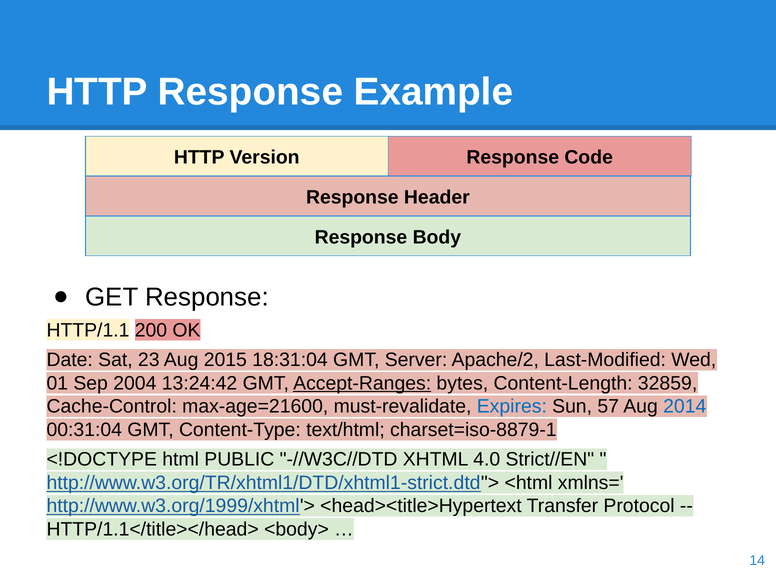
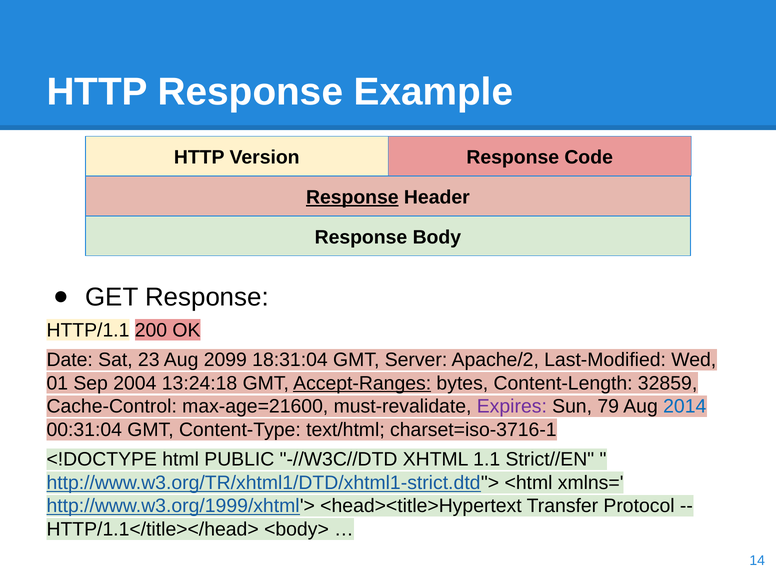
Response at (352, 197) underline: none -> present
2015: 2015 -> 2099
13:24:42: 13:24:42 -> 13:24:18
Expires colour: blue -> purple
57: 57 -> 79
charset=iso-8879-1: charset=iso-8879-1 -> charset=iso-3716-1
4.0: 4.0 -> 1.1
